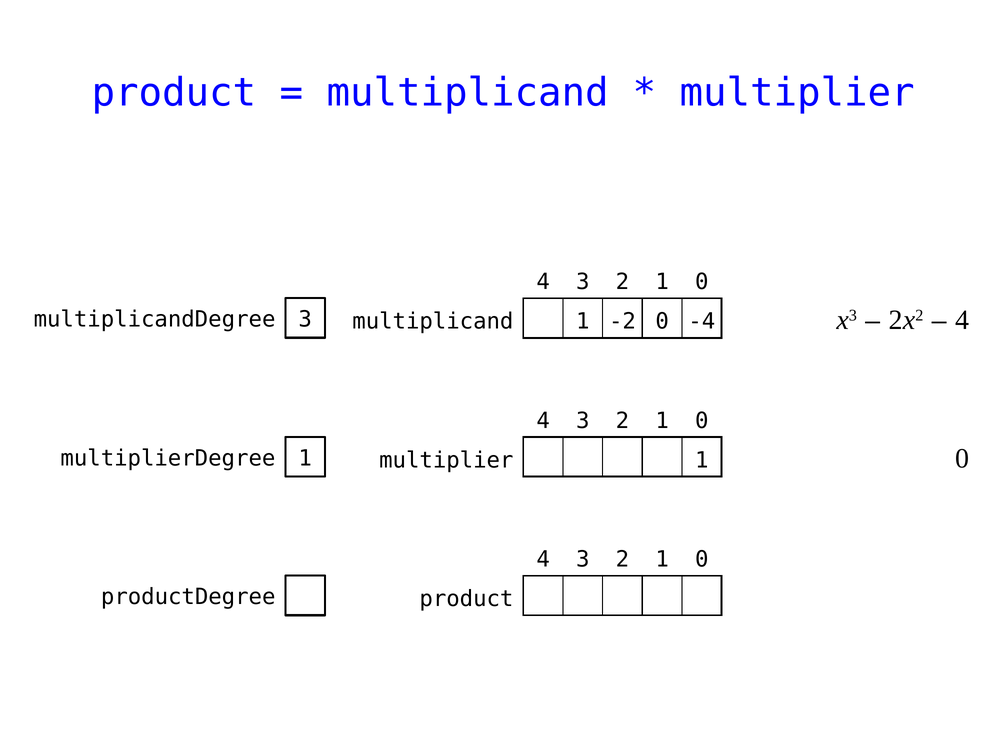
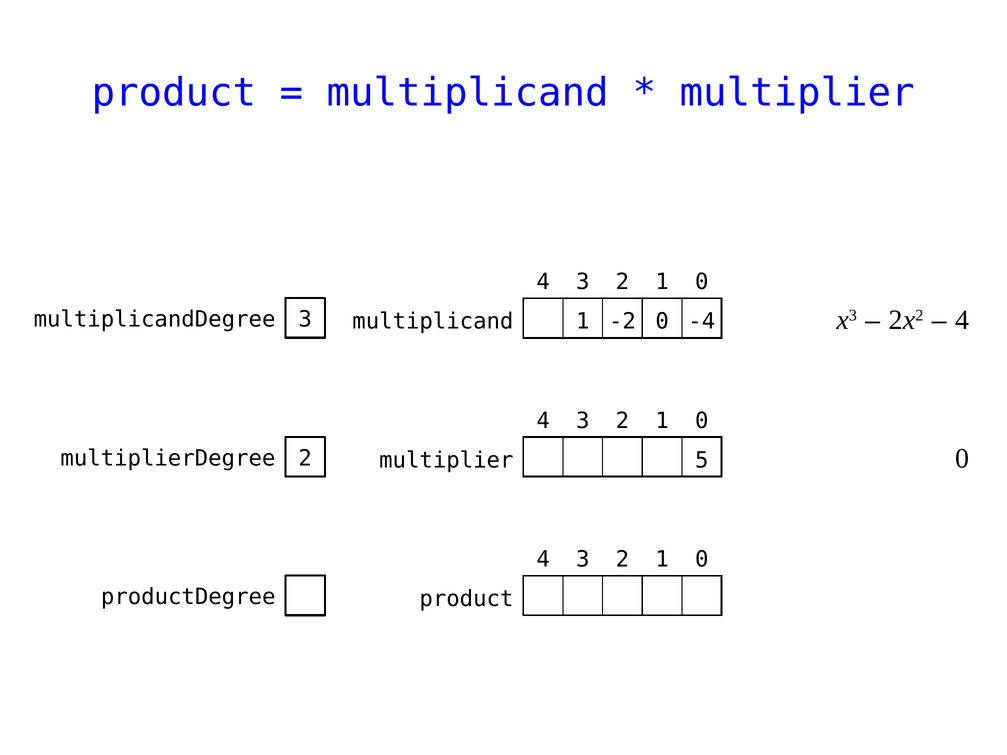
multiplierDegree 1: 1 -> 2
multiplier 1: 1 -> 5
